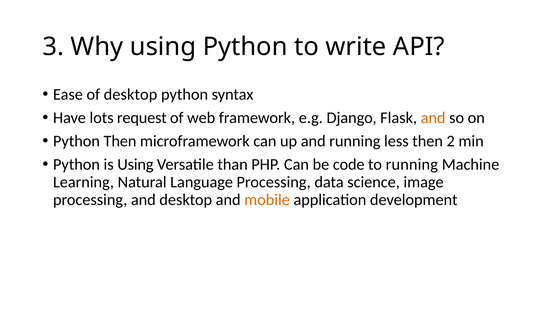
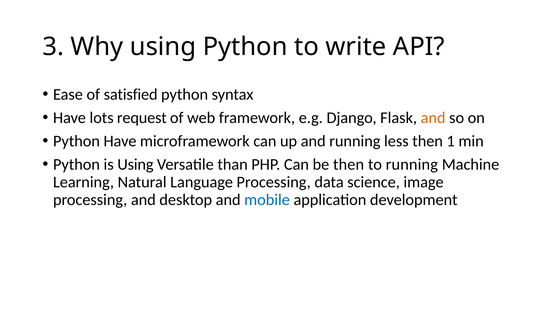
of desktop: desktop -> satisfied
Python Then: Then -> Have
2: 2 -> 1
be code: code -> then
mobile colour: orange -> blue
